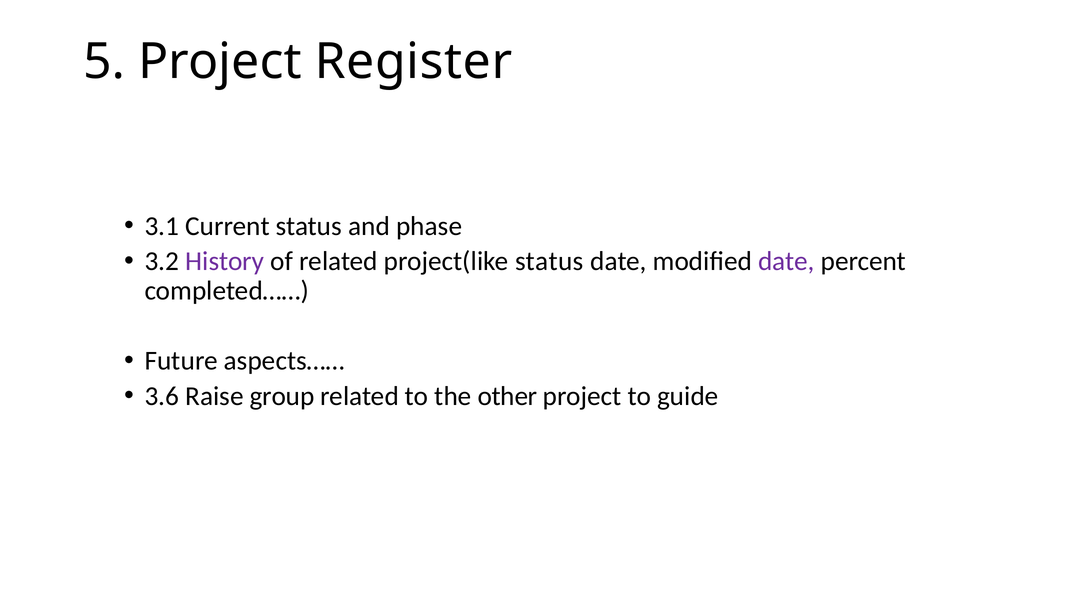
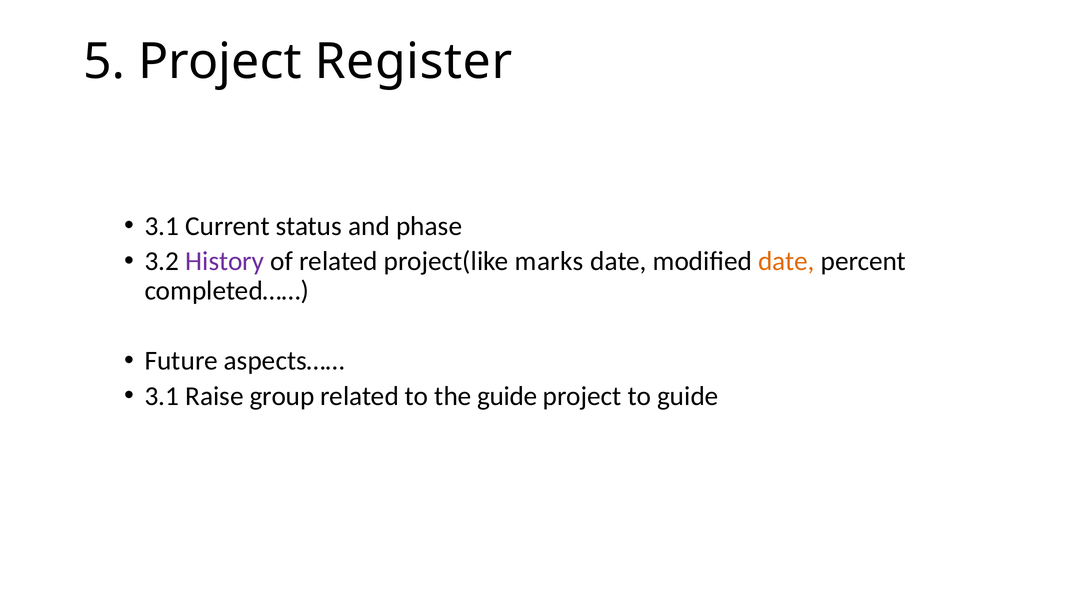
project(like status: status -> marks
date at (786, 261) colour: purple -> orange
3.6 at (162, 396): 3.6 -> 3.1
the other: other -> guide
